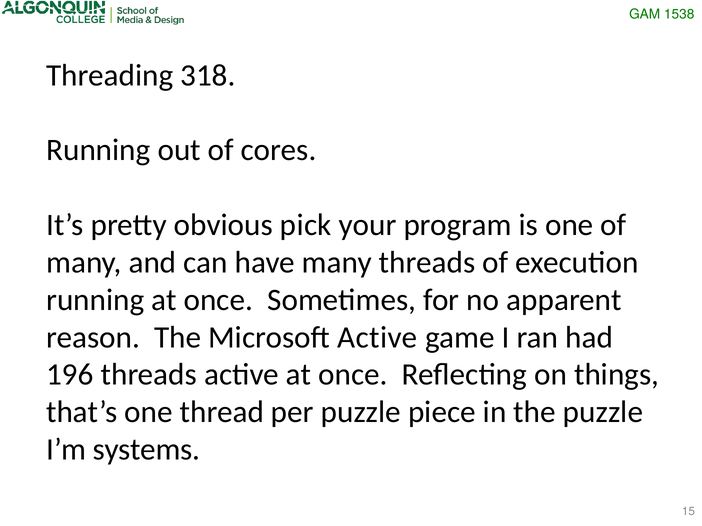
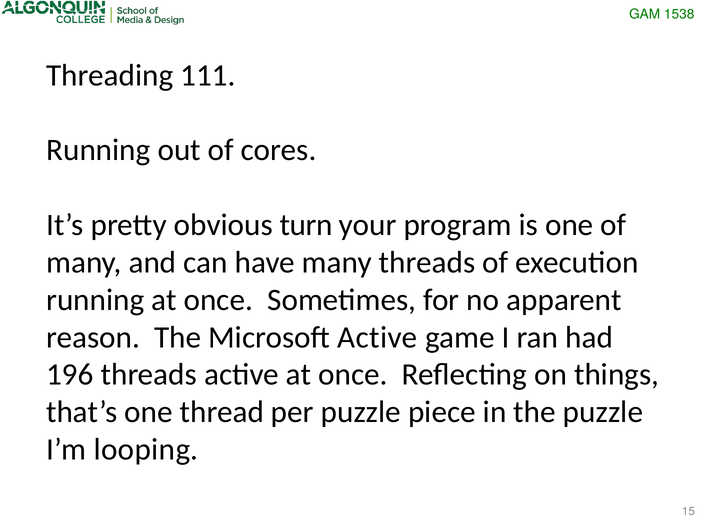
318: 318 -> 111
pick: pick -> turn
systems: systems -> looping
